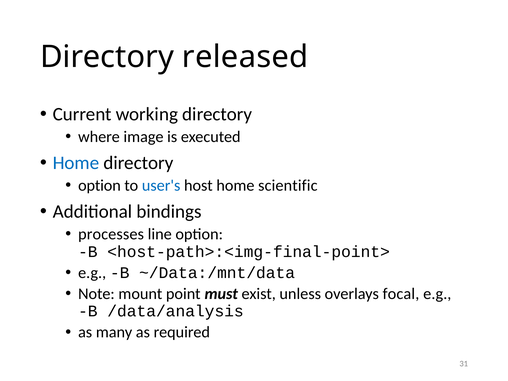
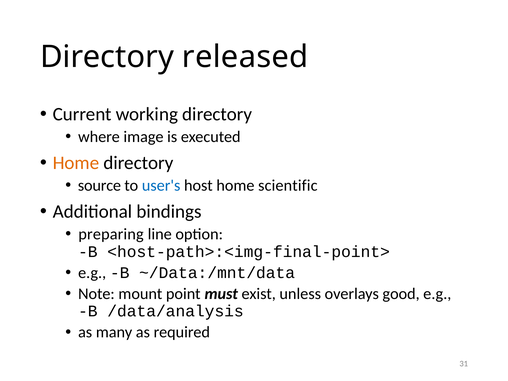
Home at (76, 163) colour: blue -> orange
option at (99, 185): option -> source
processes: processes -> preparing
focal: focal -> good
